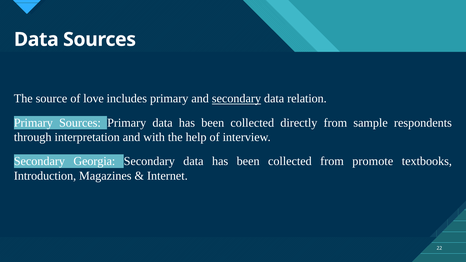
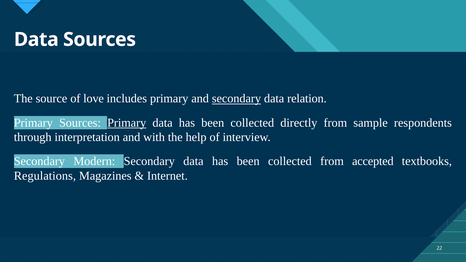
Primary at (127, 123) underline: none -> present
Georgia: Georgia -> Modern
promote: promote -> accepted
Introduction: Introduction -> Regulations
